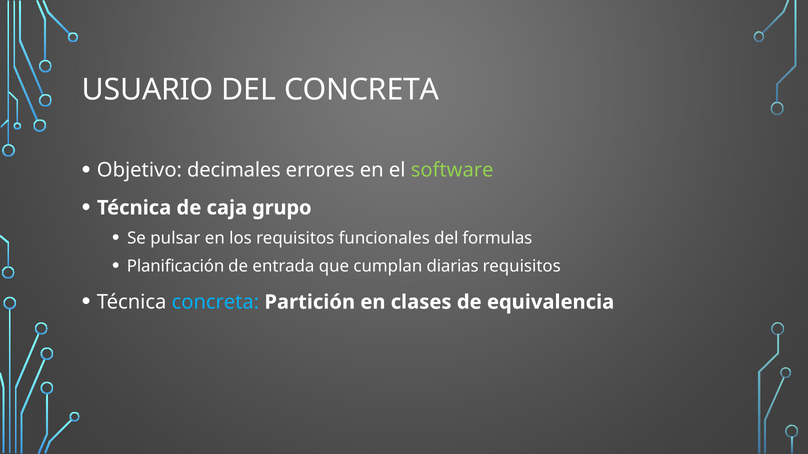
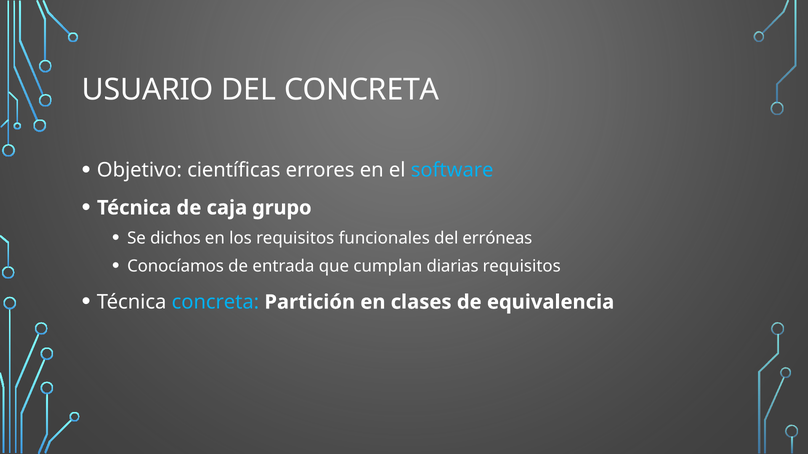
decimales: decimales -> científicas
software colour: light green -> light blue
pulsar: pulsar -> dichos
formulas: formulas -> erróneas
Planificación: Planificación -> Conocíamos
